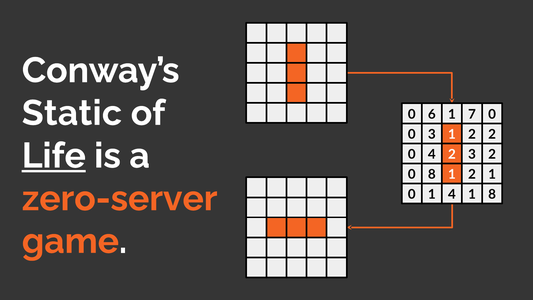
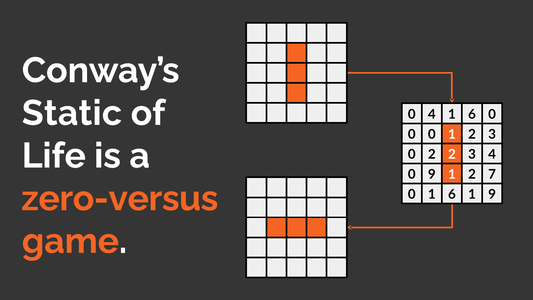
0 6: 6 -> 4
7 at (472, 114): 7 -> 6
3 at (432, 134): 3 -> 0
1 2 2: 2 -> 3
Life underline: present -> none
0 4: 4 -> 2
3 2: 2 -> 4
0 8: 8 -> 9
2 1: 1 -> 7
zero-server: zero-server -> zero-versus
0 1 4: 4 -> 6
1 8: 8 -> 9
